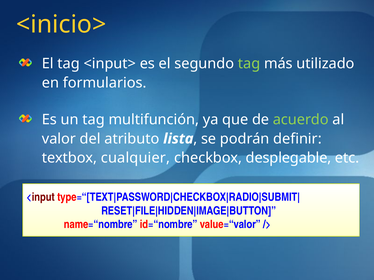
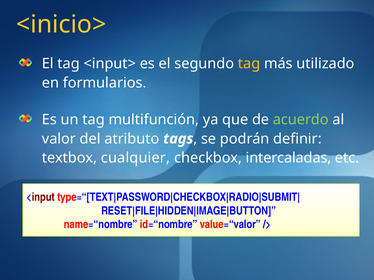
tag at (249, 64) colour: light green -> yellow
lista: lista -> tags
desplegable: desplegable -> intercaladas
